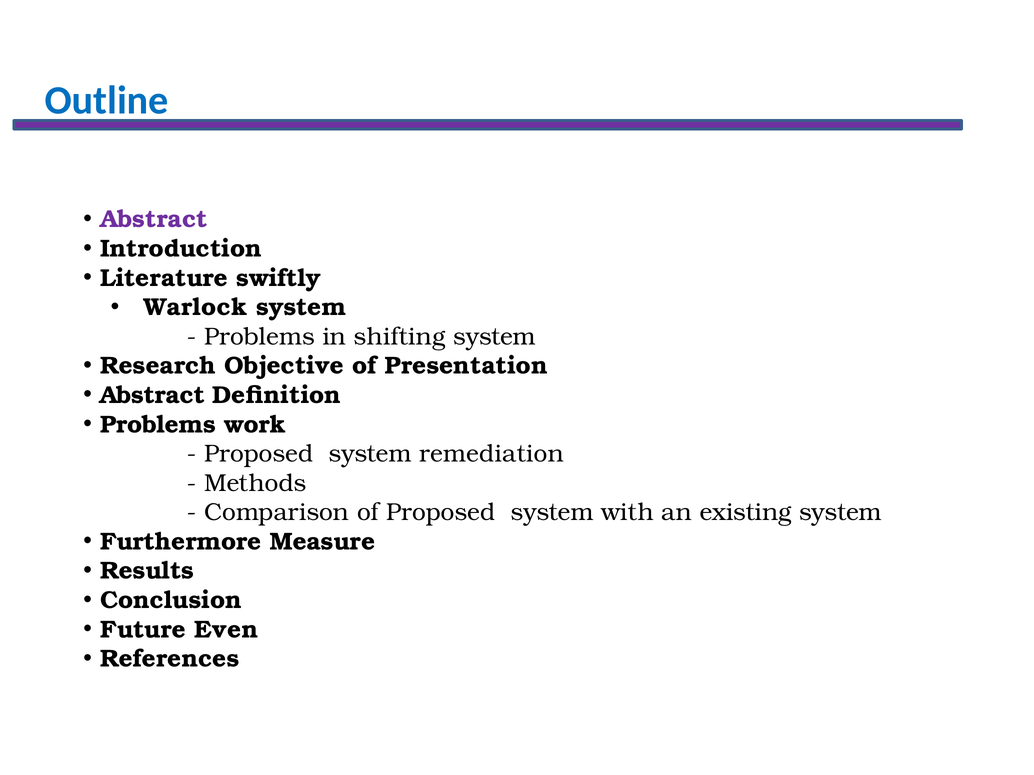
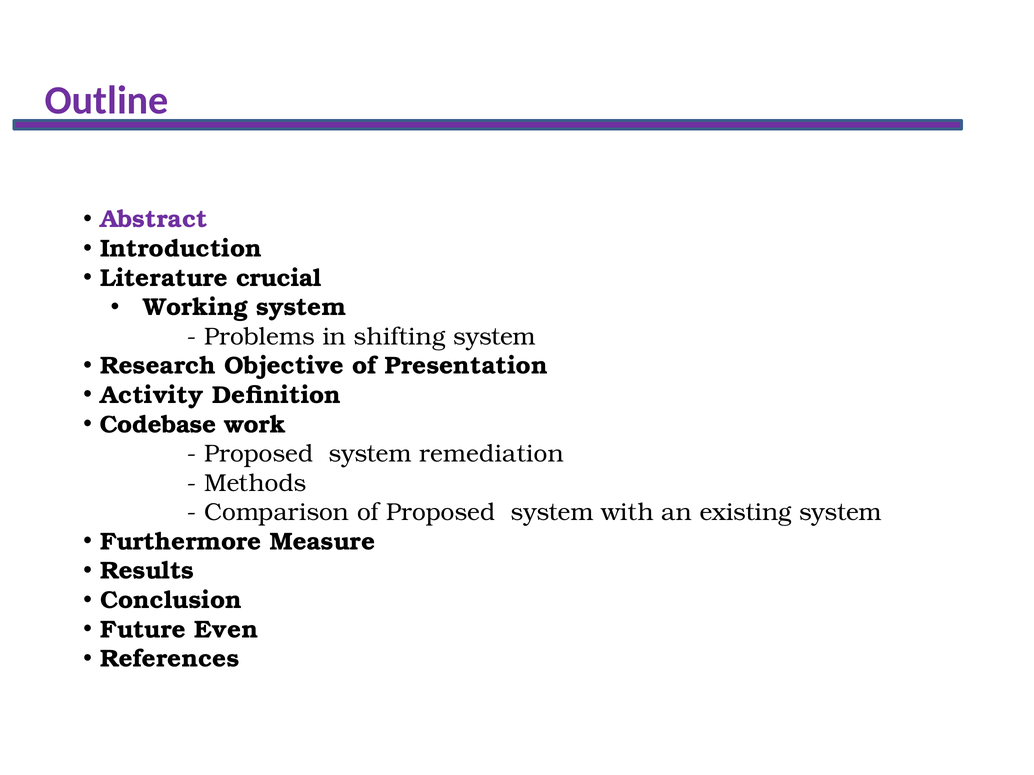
Outline colour: blue -> purple
swiftly: swiftly -> crucial
Warlock: Warlock -> Working
Abstract at (152, 395): Abstract -> Activity
Problems at (158, 425): Problems -> Codebase
